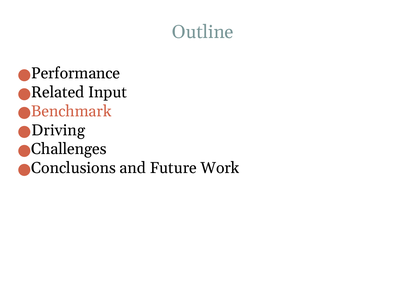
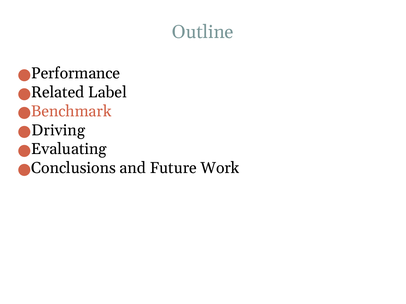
Input: Input -> Label
Challenges: Challenges -> Evaluating
